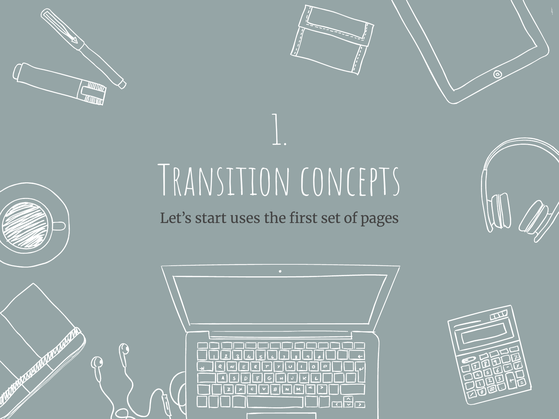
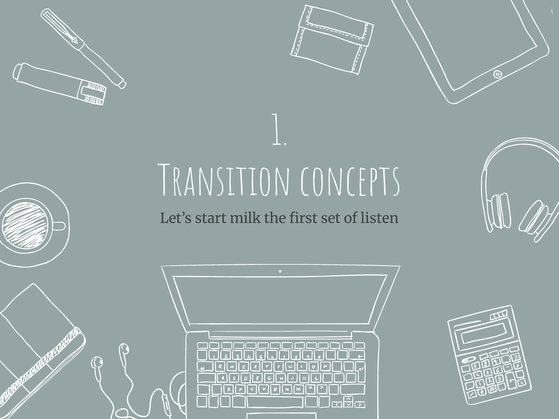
uses: uses -> milk
pages: pages -> listen
